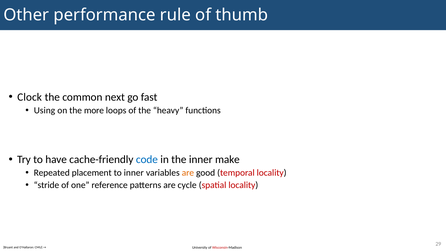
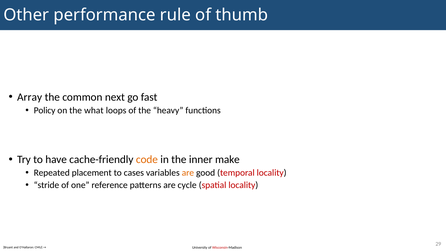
Clock: Clock -> Array
Using: Using -> Policy
more: more -> what
code colour: blue -> orange
to inner: inner -> cases
